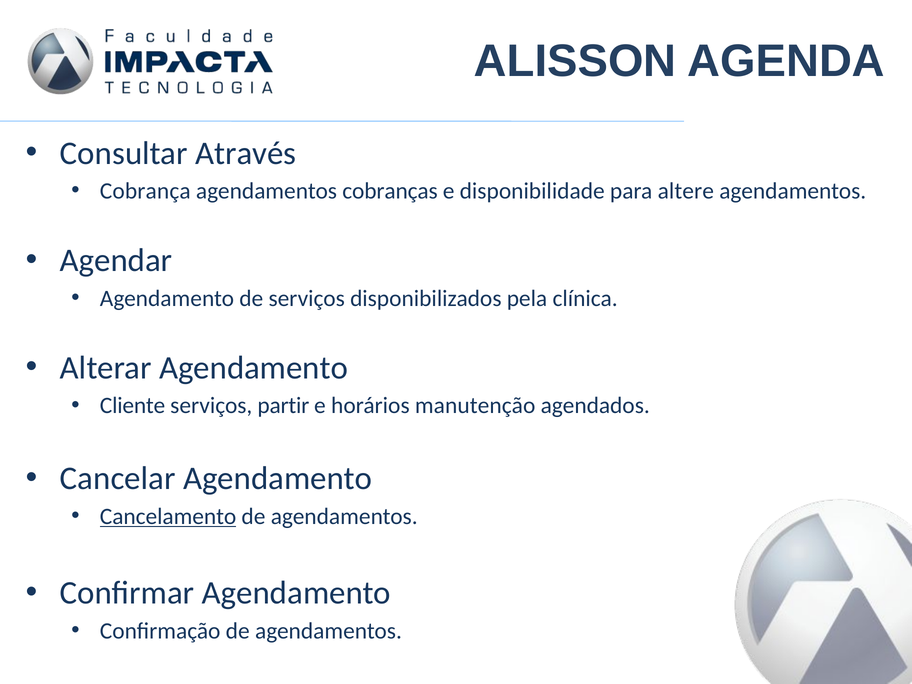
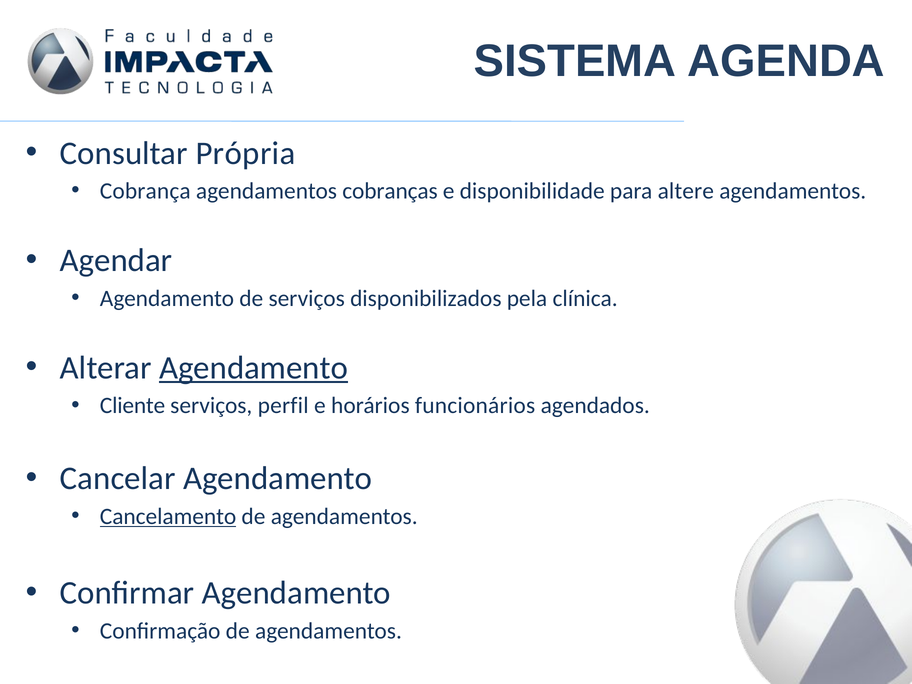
ALISSON: ALISSON -> SISTEMA
Através: Através -> Própria
Agendamento at (254, 368) underline: none -> present
partir: partir -> perfil
manutenção: manutenção -> funcionários
